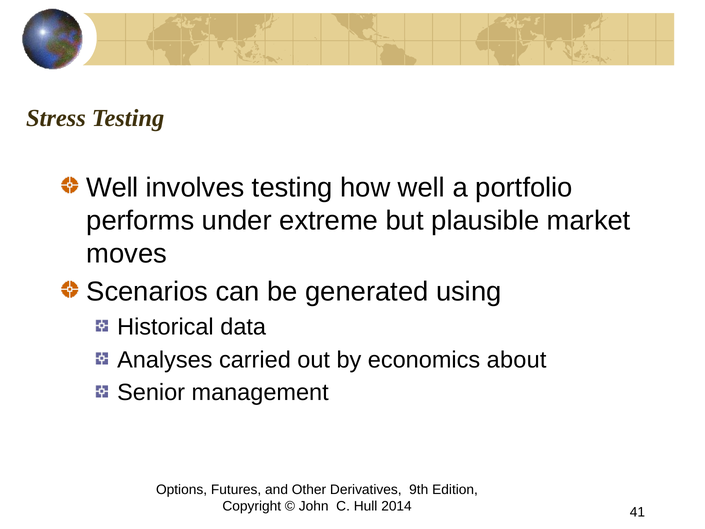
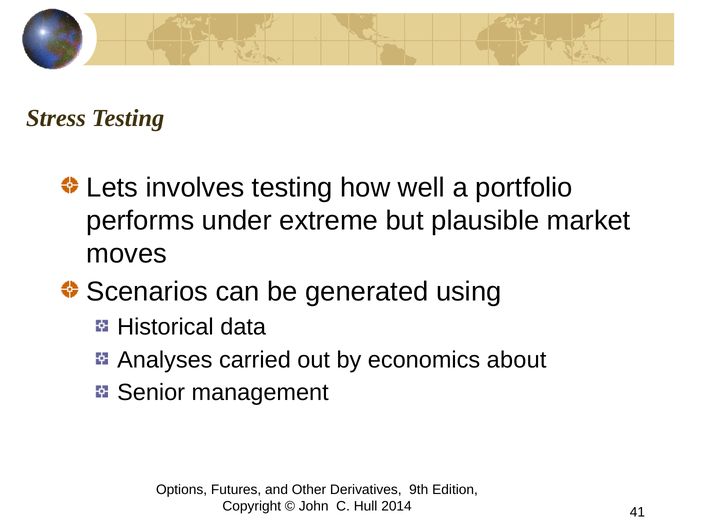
Well at (112, 187): Well -> Lets
